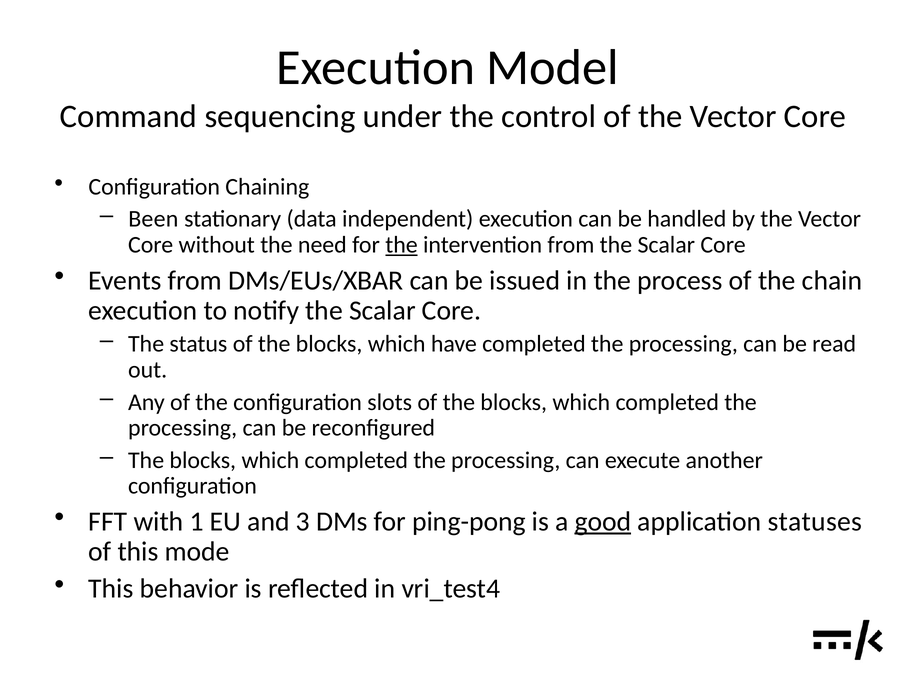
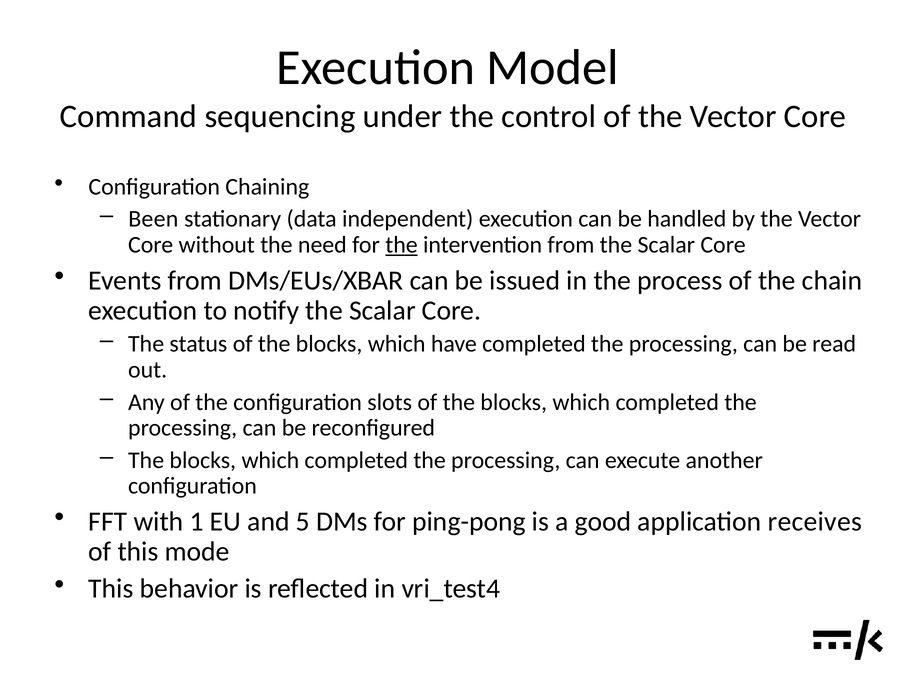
3: 3 -> 5
good underline: present -> none
statuses: statuses -> receives
